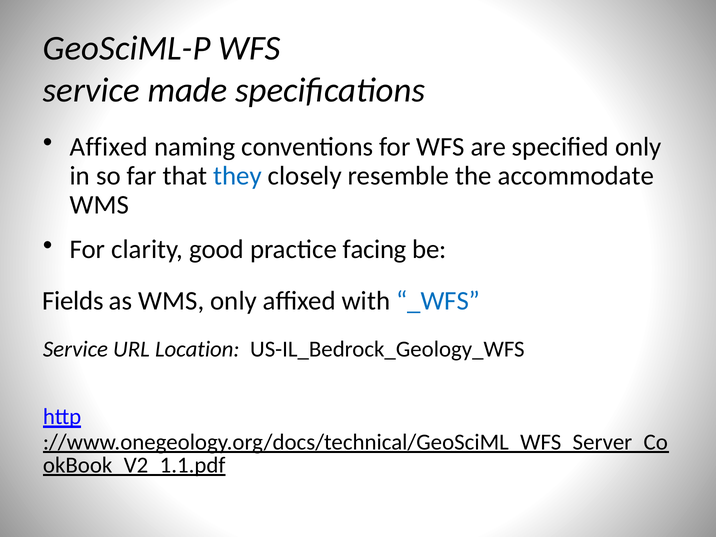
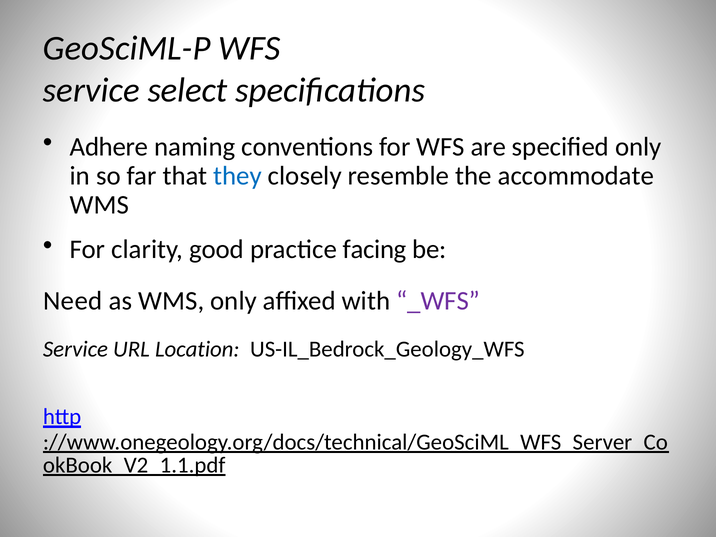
made: made -> select
Affixed at (109, 147): Affixed -> Adhere
Fields: Fields -> Need
_WFS colour: blue -> purple
